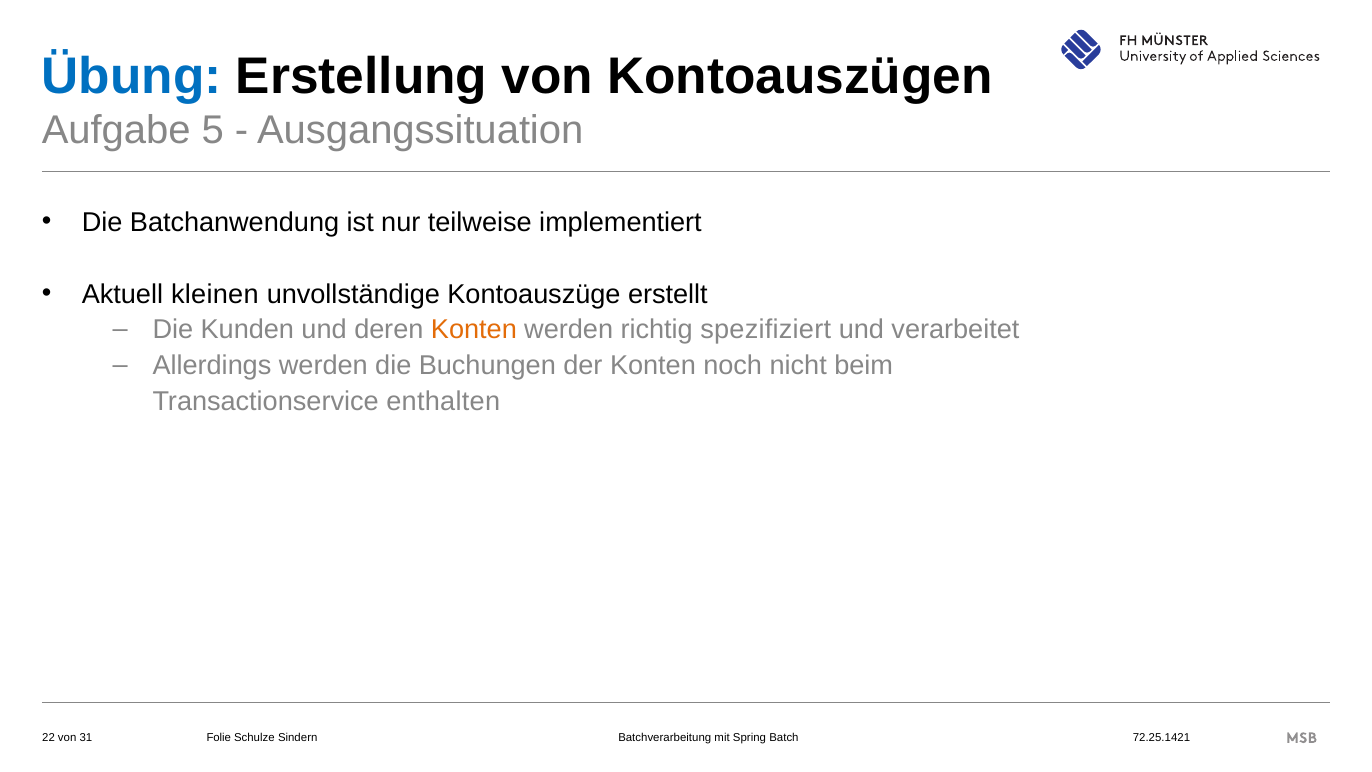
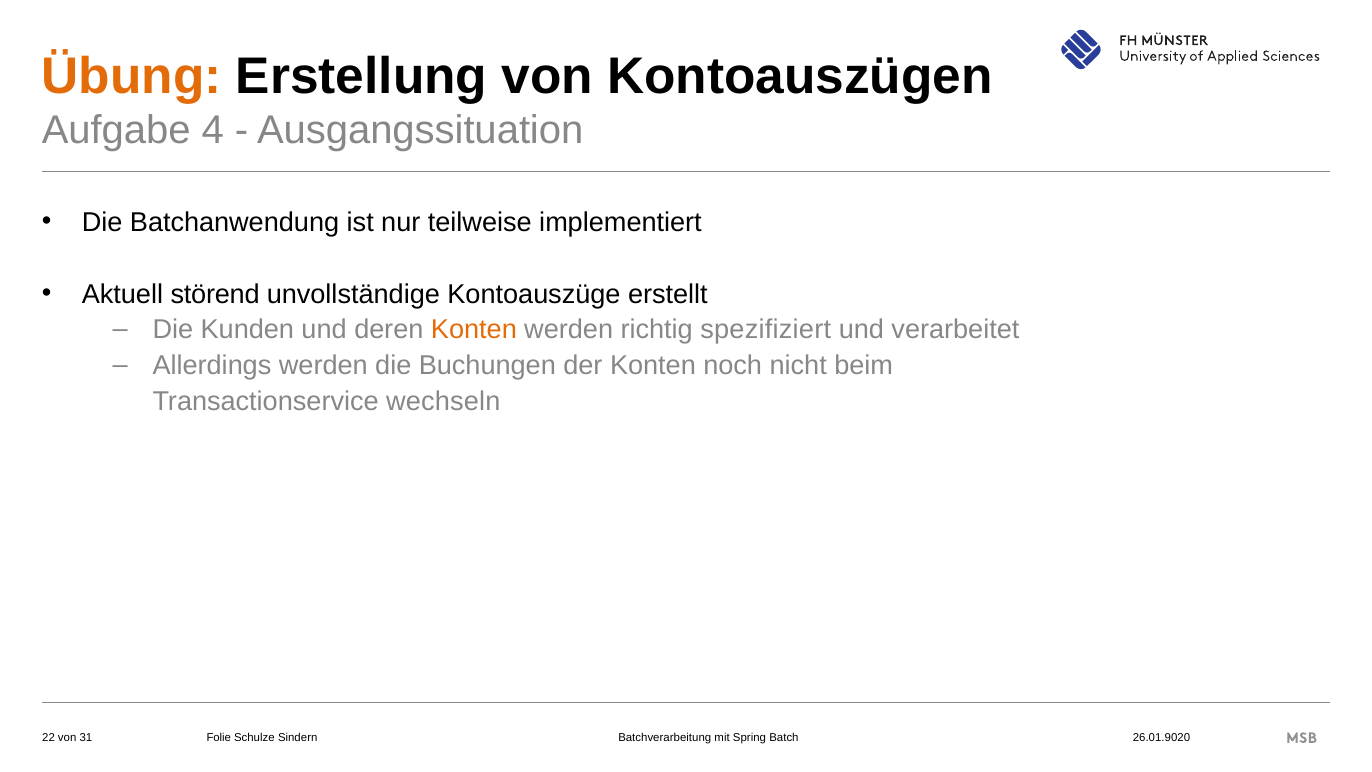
Übung colour: blue -> orange
5: 5 -> 4
kleinen: kleinen -> störend
enthalten: enthalten -> wechseln
72.25.1421: 72.25.1421 -> 26.01.9020
